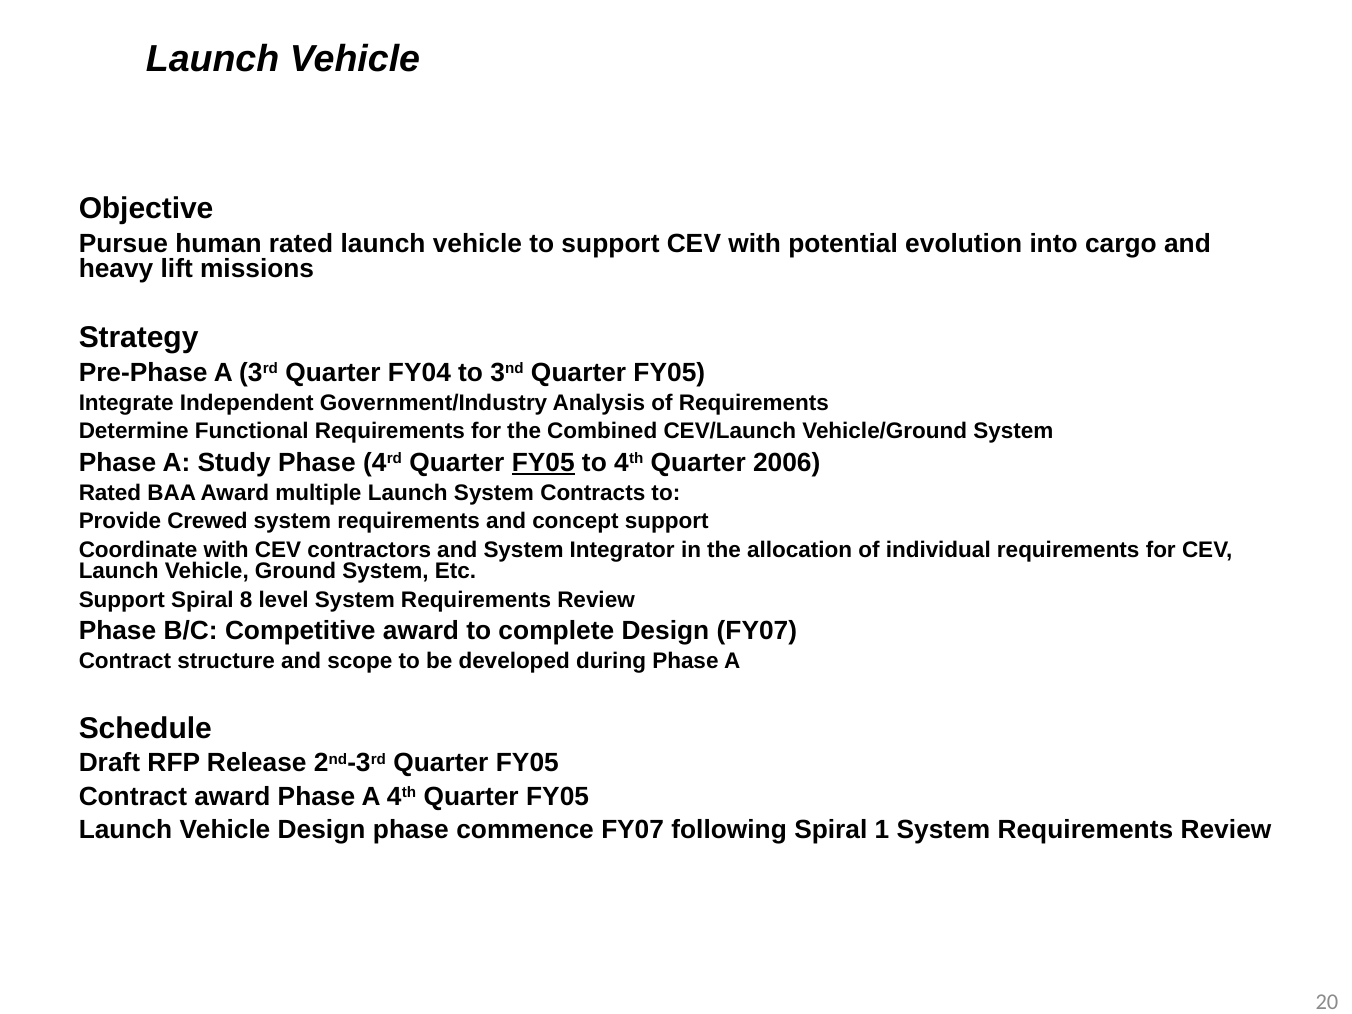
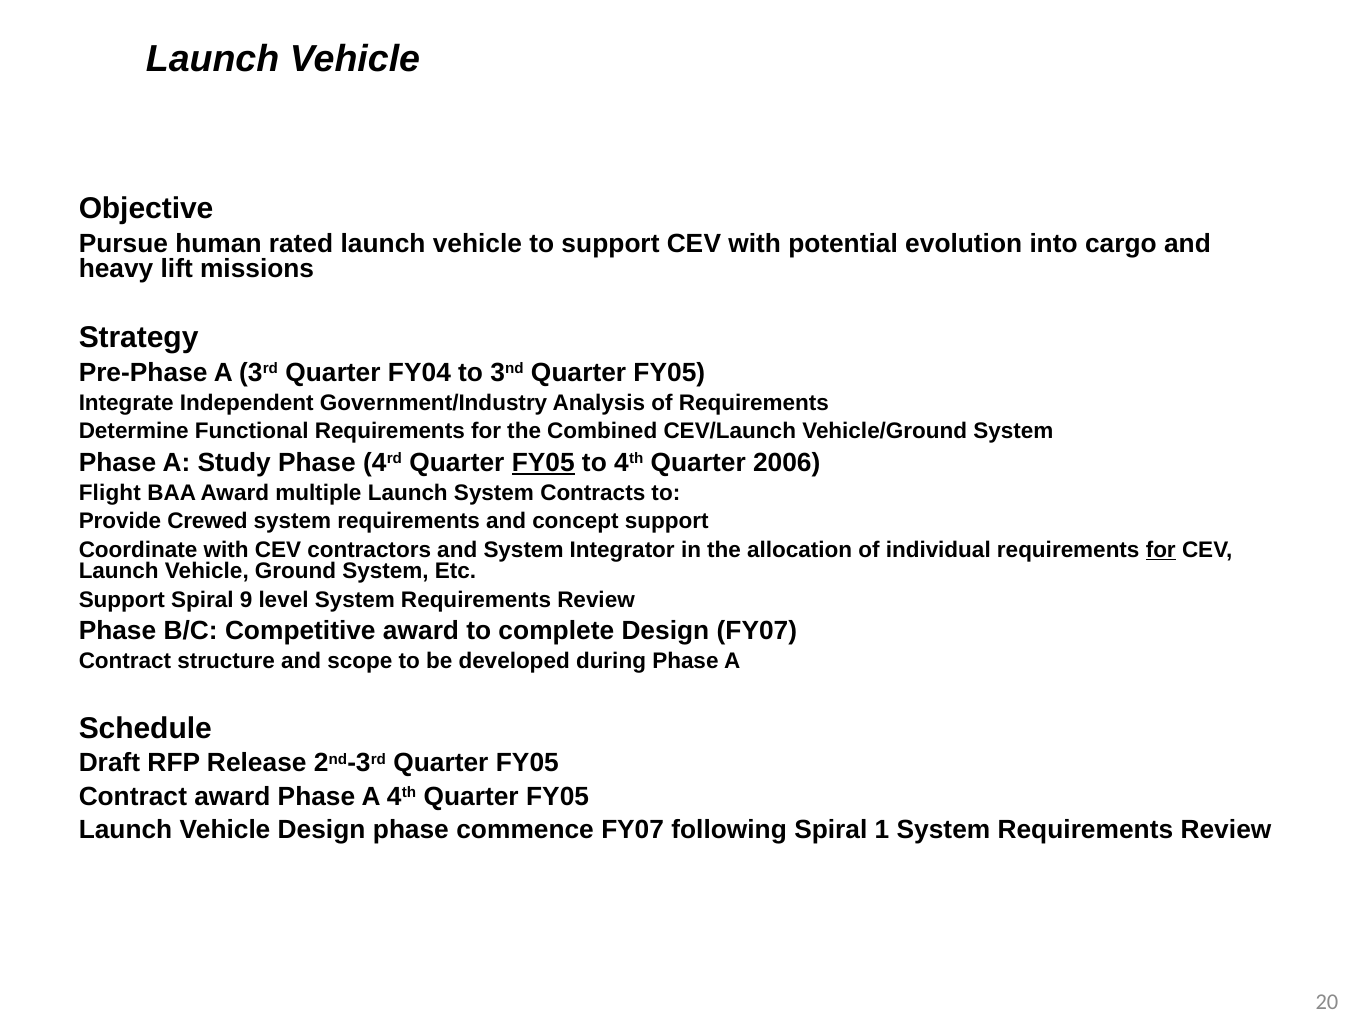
Rated at (110, 493): Rated -> Flight
for at (1161, 550) underline: none -> present
8: 8 -> 9
